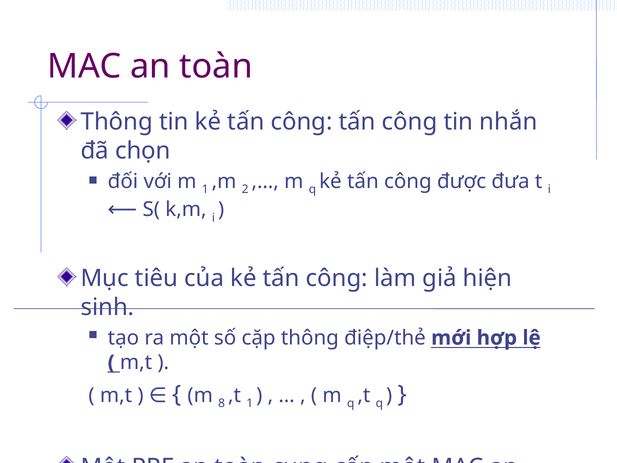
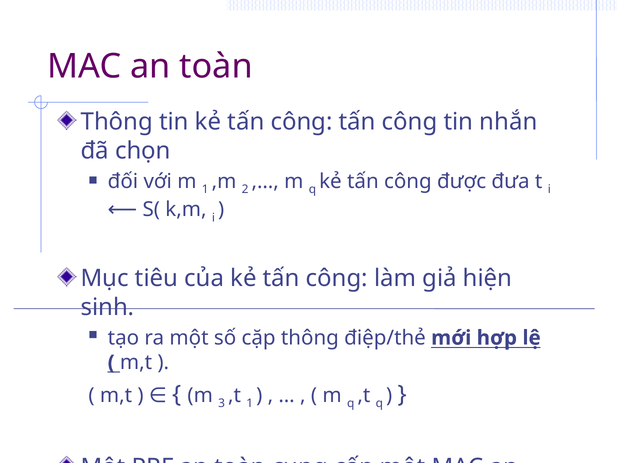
8: 8 -> 3
